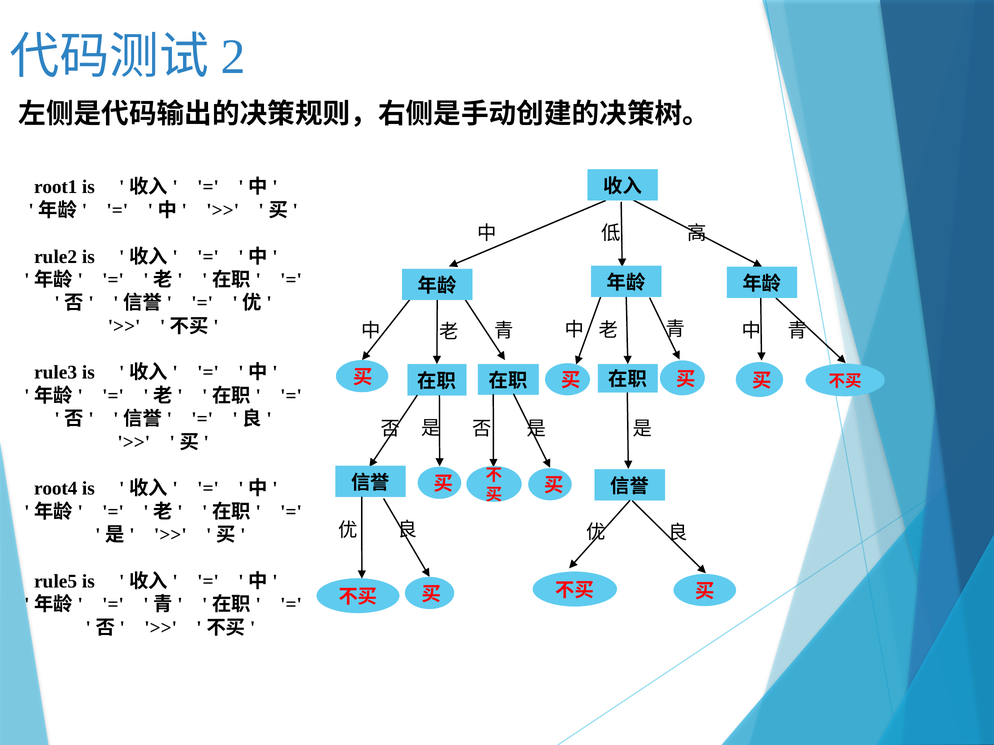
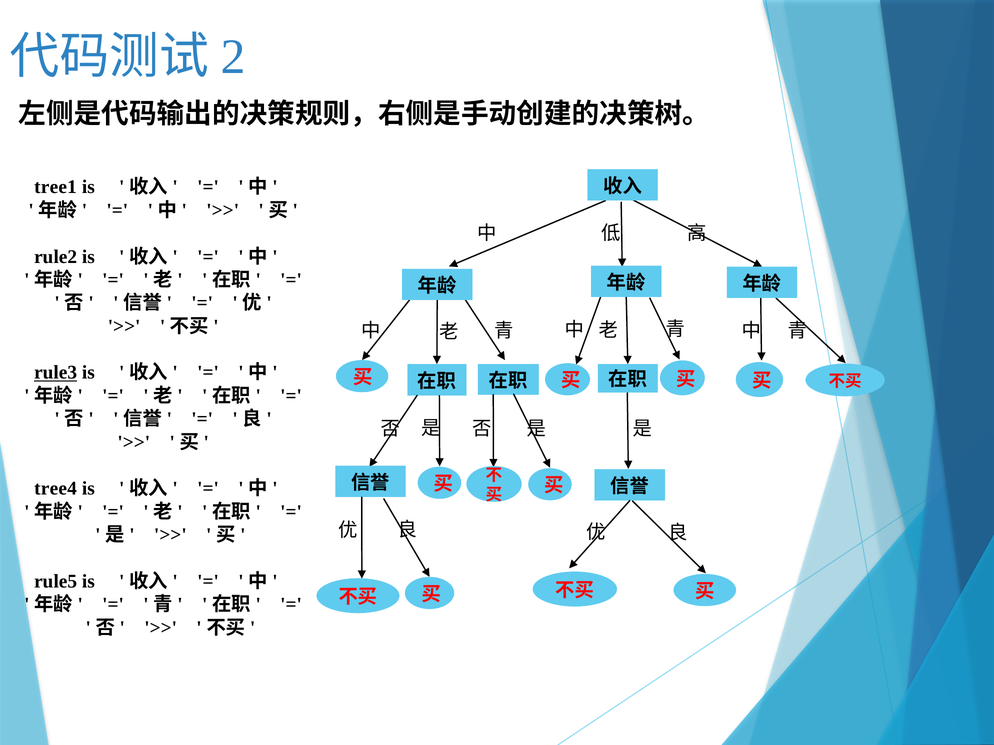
root1: root1 -> tree1
rule3 underline: none -> present
root4: root4 -> tree4
